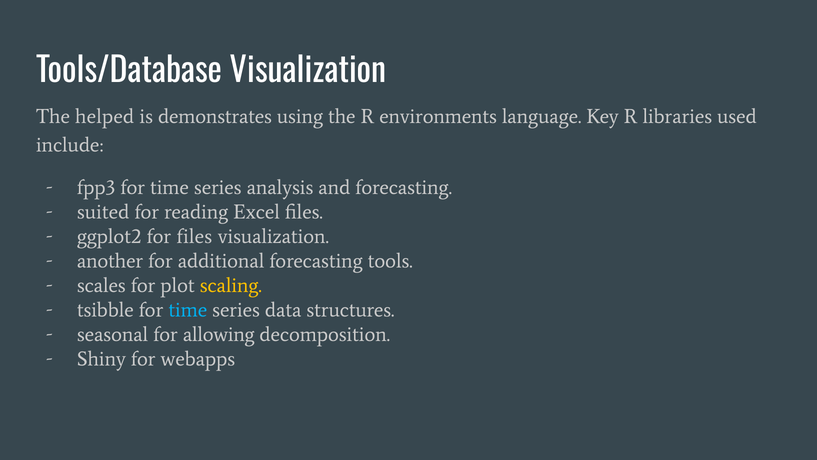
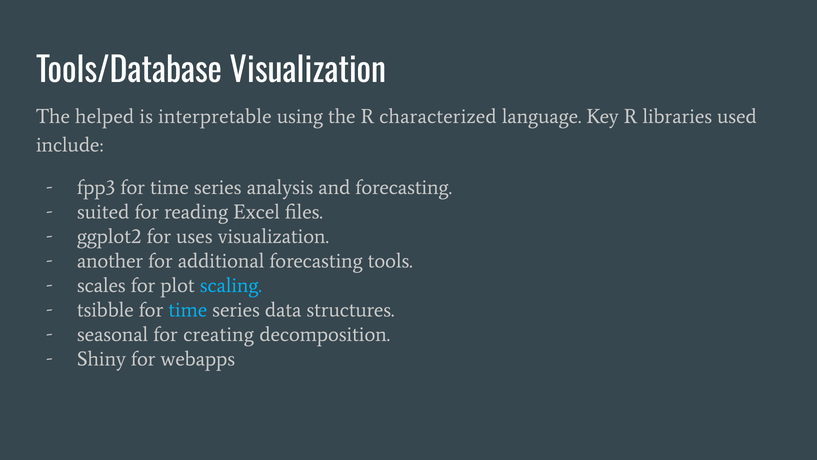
demonstrates: demonstrates -> interpretable
environments: environments -> characterized
for files: files -> uses
scaling colour: yellow -> light blue
allowing: allowing -> creating
